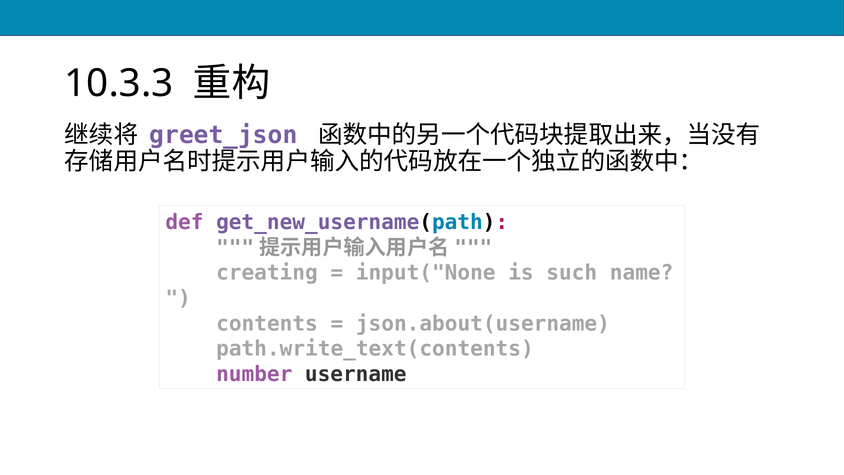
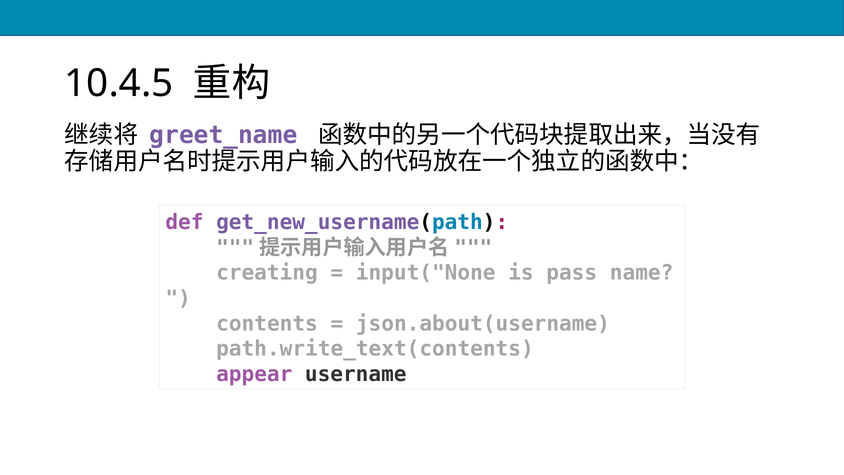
10.3.3: 10.3.3 -> 10.4.5
greet_json: greet_json -> greet_name
such: such -> pass
number: number -> appear
